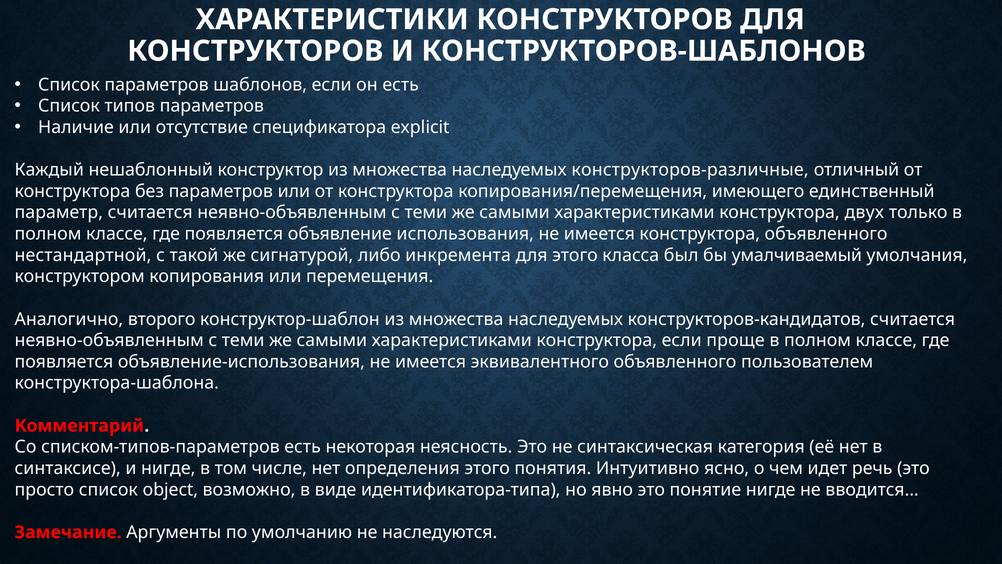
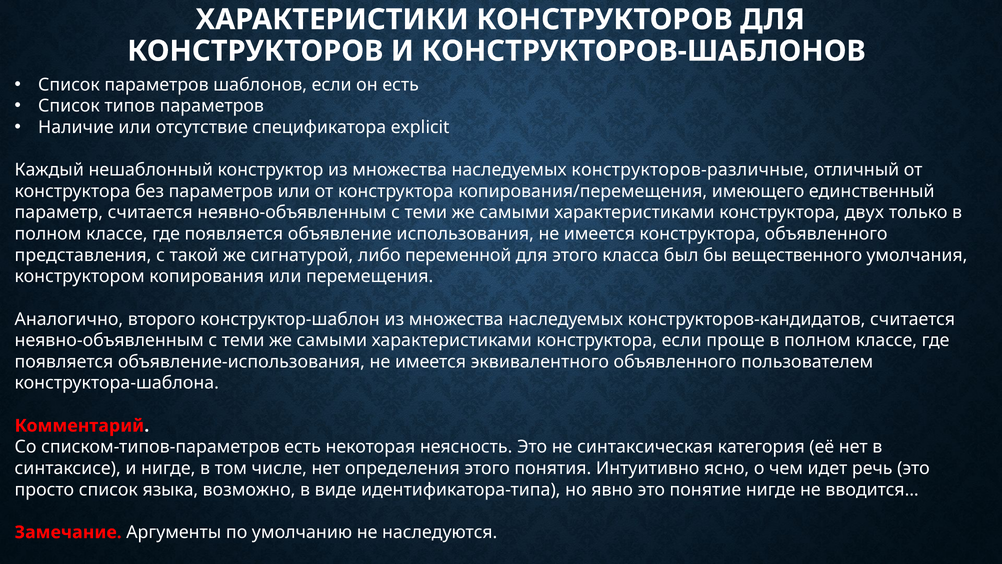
нестандартной: нестандартной -> представления
инкремента: инкремента -> переменной
умалчиваемый: умалчиваемый -> вещественного
object: object -> языка
